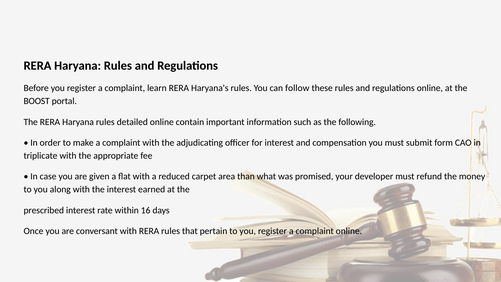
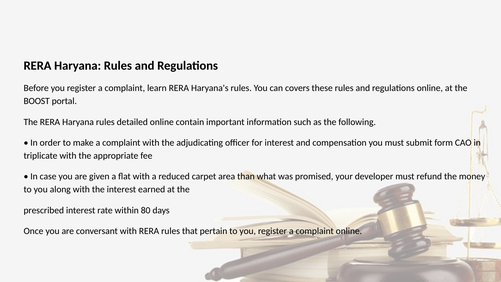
follow: follow -> covers
16: 16 -> 80
